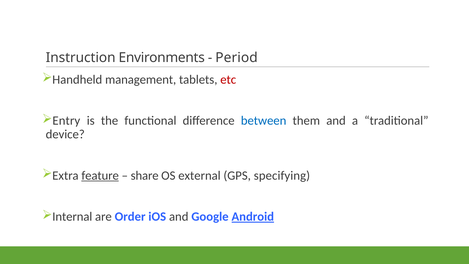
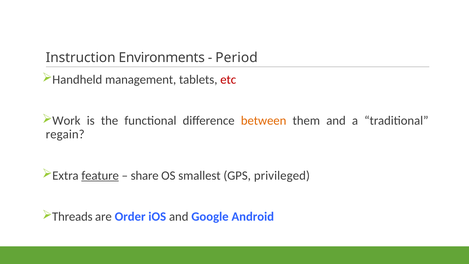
Entry: Entry -> Work
between colour: blue -> orange
device: device -> regain
external: external -> smallest
specifying: specifying -> privileged
Internal: Internal -> Threads
Android underline: present -> none
